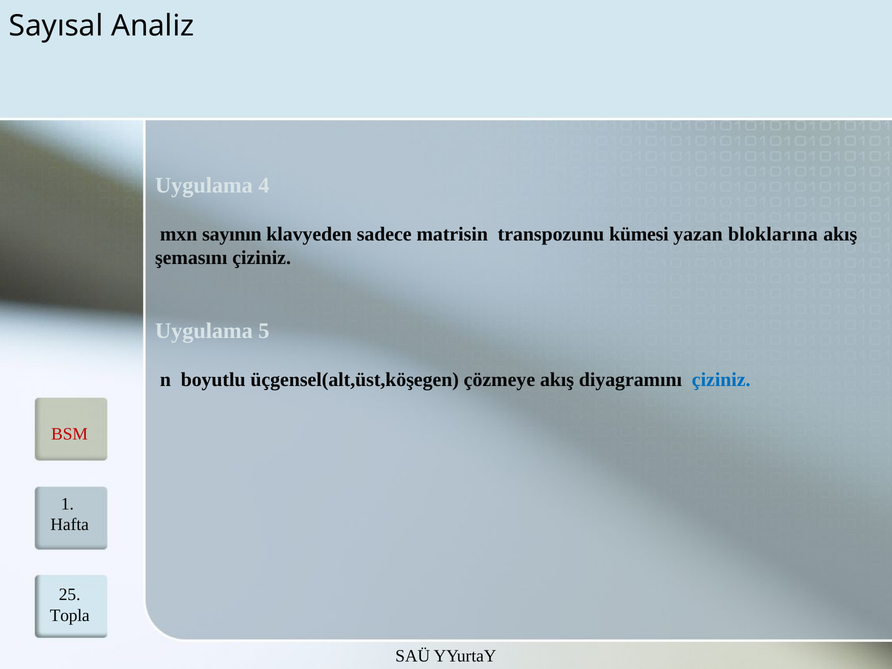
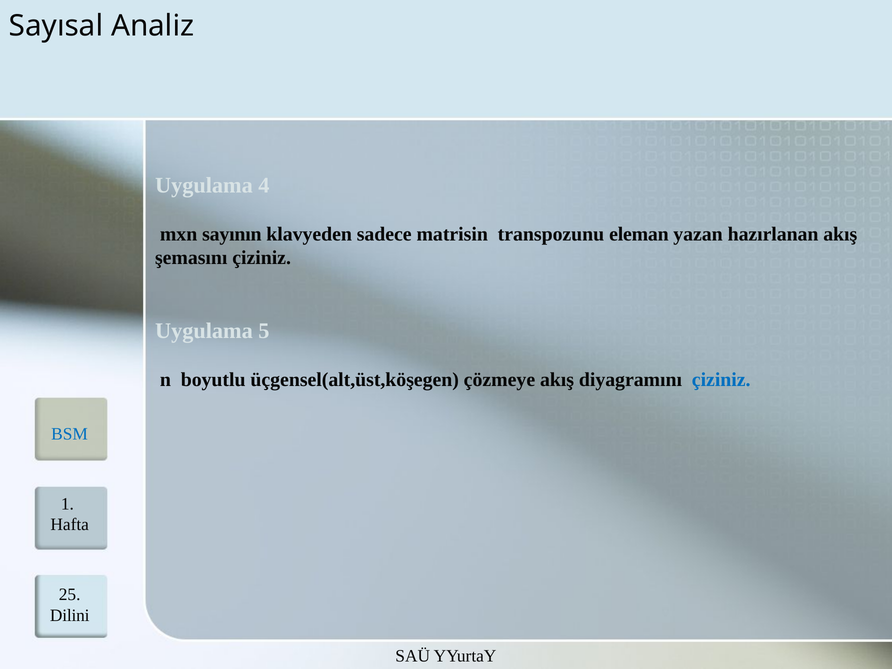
kümesi: kümesi -> eleman
bloklarına: bloklarına -> hazırlanan
BSM colour: red -> blue
Topla: Topla -> Dilini
